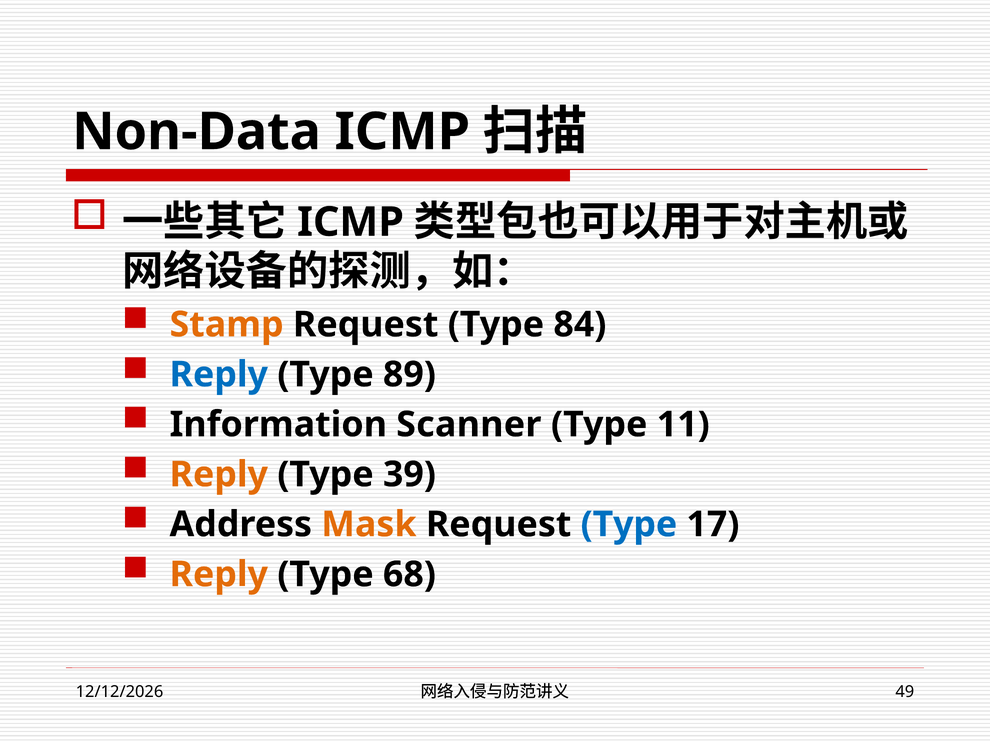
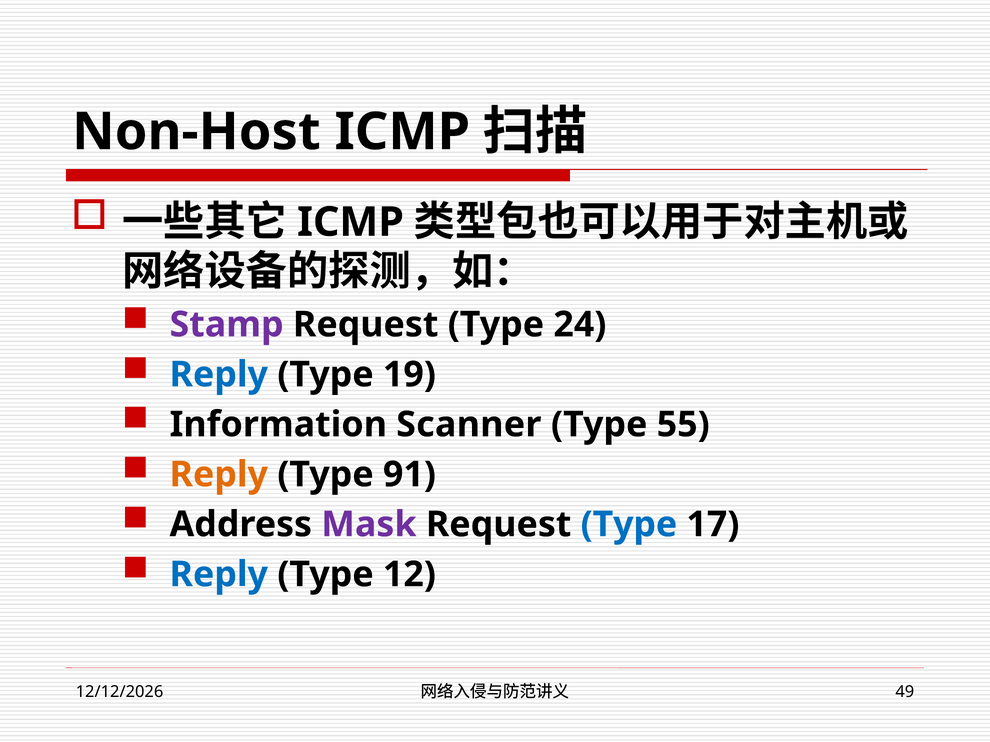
Non-Data: Non-Data -> Non-Host
Stamp colour: orange -> purple
84: 84 -> 24
89: 89 -> 19
11: 11 -> 55
39: 39 -> 91
Mask colour: orange -> purple
Reply at (219, 575) colour: orange -> blue
68: 68 -> 12
